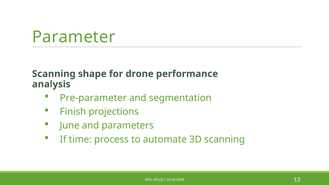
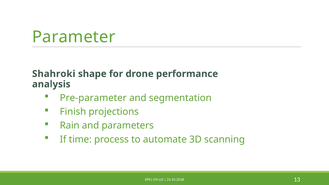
Scanning at (54, 74): Scanning -> Shahroki
June: June -> Rain
